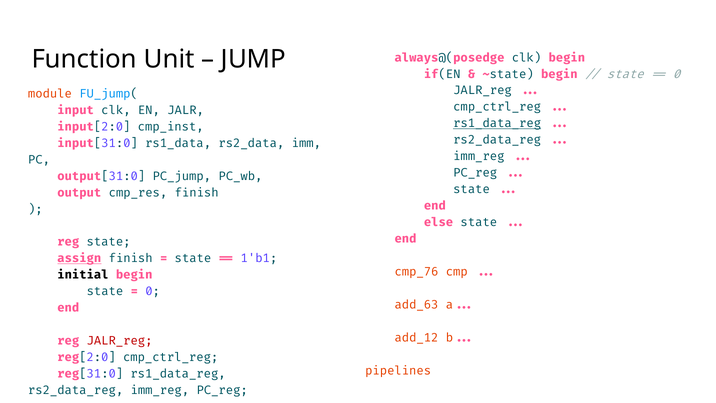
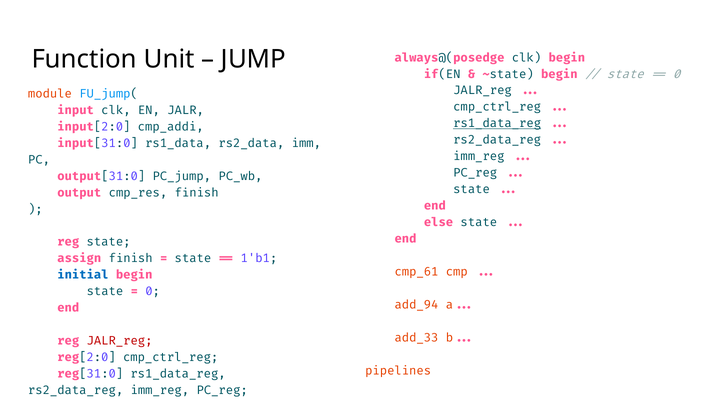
cmp_inst: cmp_inst -> cmp_addi
assign underline: present -> none
cmp_76: cmp_76 -> cmp_61
initial colour: black -> blue
add_63: add_63 -> add_94
add_12: add_12 -> add_33
